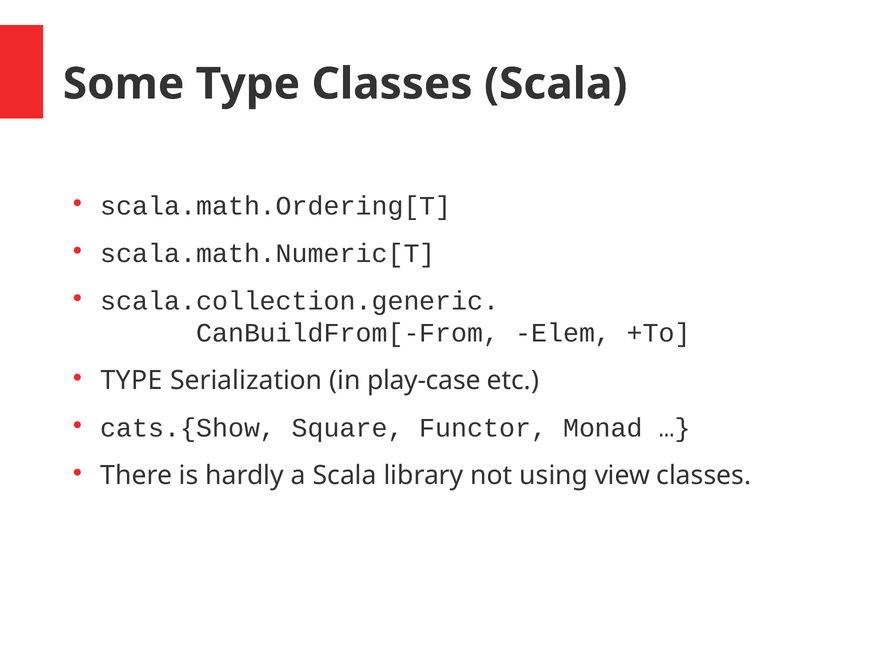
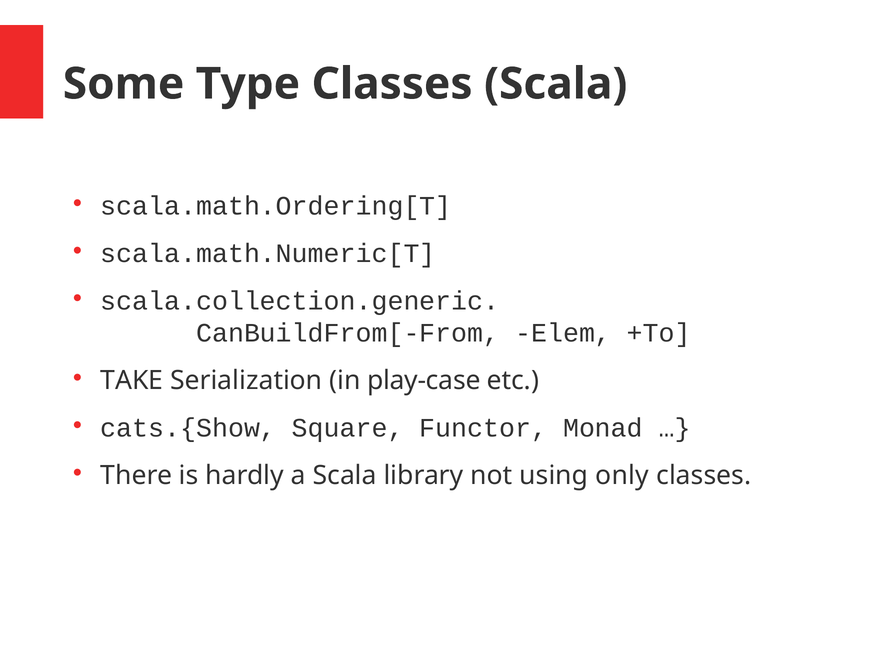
TYPE at (132, 381): TYPE -> TAKE
view: view -> only
